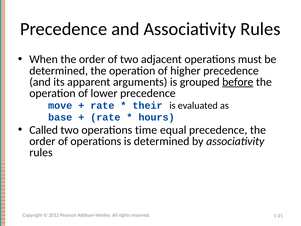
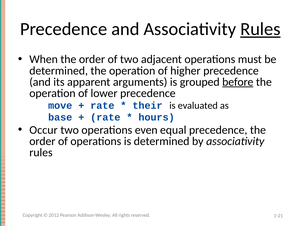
Rules at (260, 29) underline: none -> present
Called: Called -> Occur
time: time -> even
